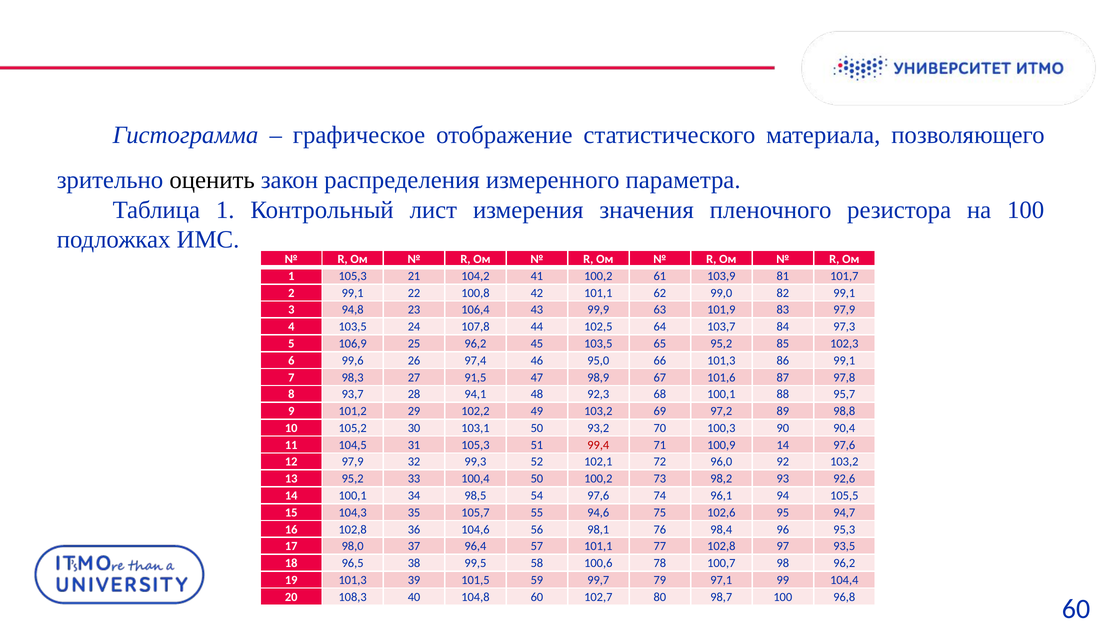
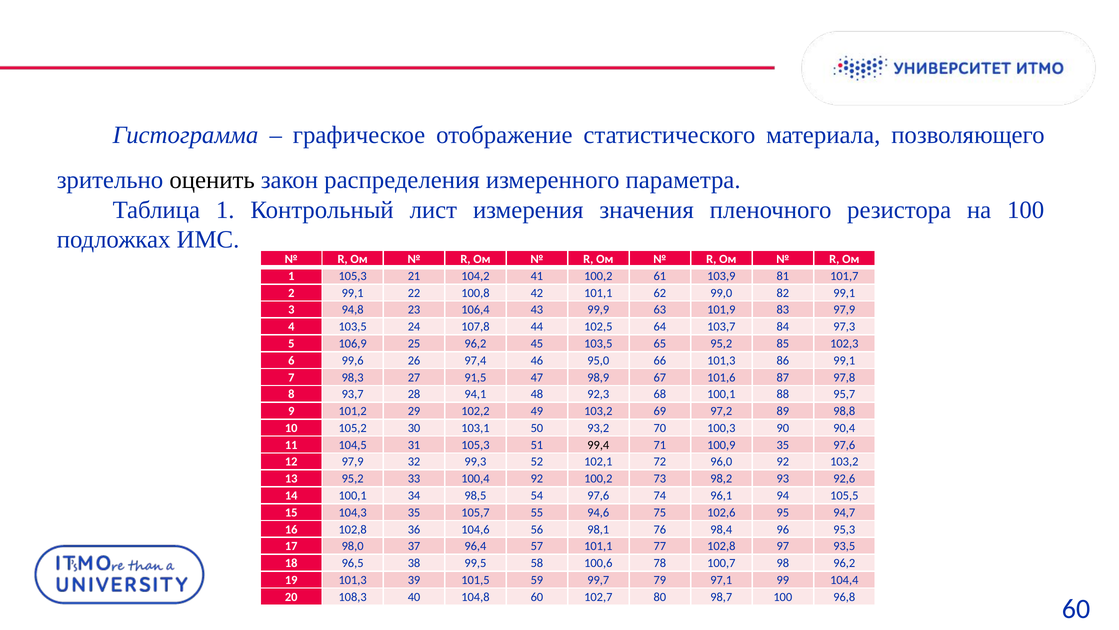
99,4 colour: red -> black
100,9 14: 14 -> 35
100,4 50: 50 -> 92
